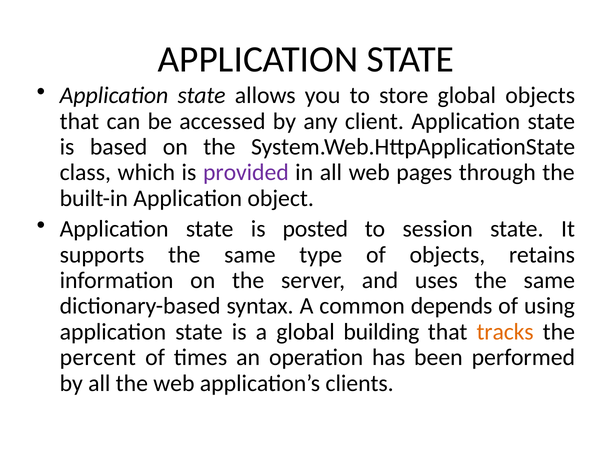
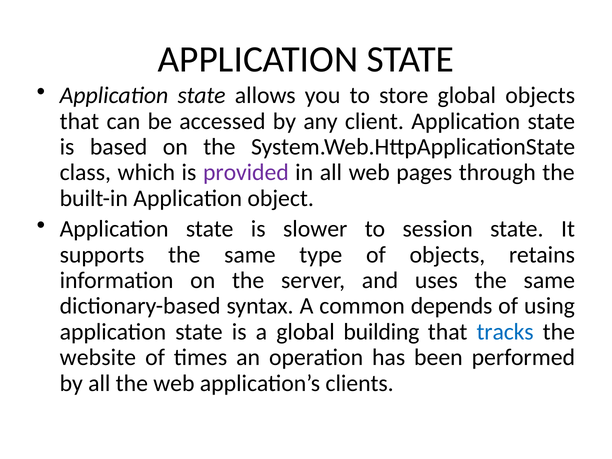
posted: posted -> slower
tracks colour: orange -> blue
percent: percent -> website
